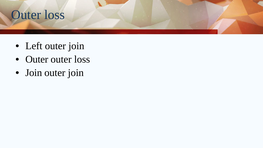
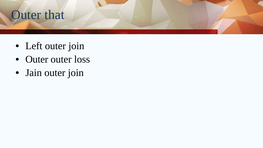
loss at (55, 15): loss -> that
Join at (34, 73): Join -> Jain
